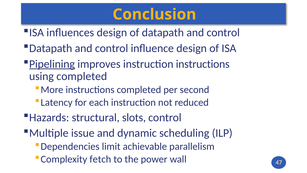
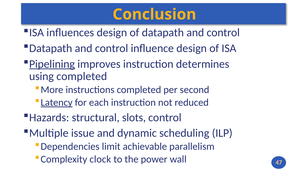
instruction instructions: instructions -> determines
Latency underline: none -> present
fetch: fetch -> clock
